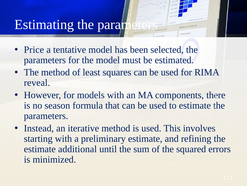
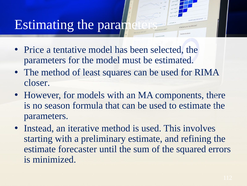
reveal: reveal -> closer
additional: additional -> forecaster
